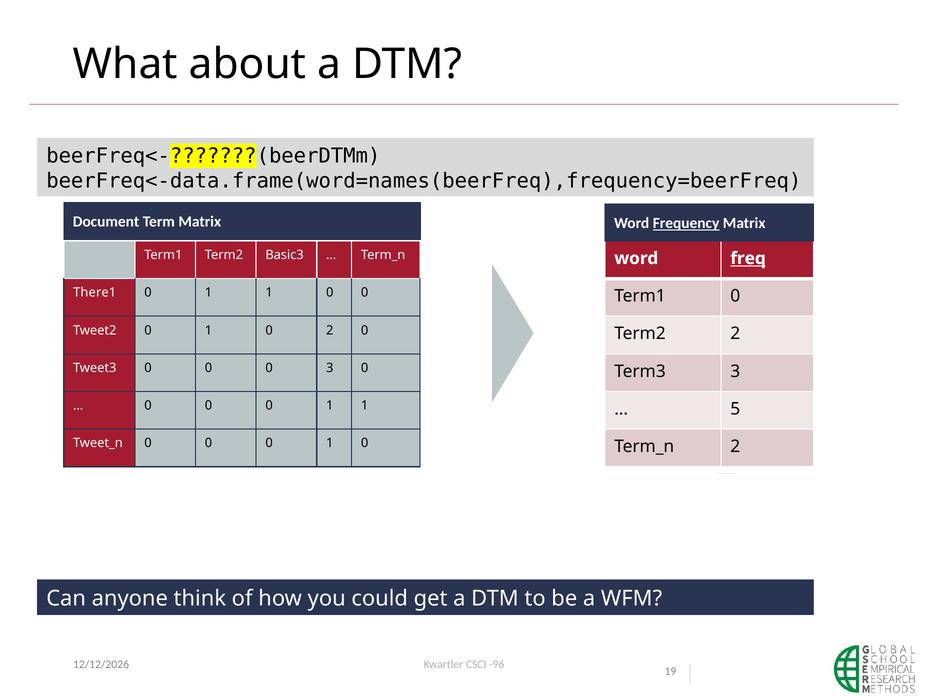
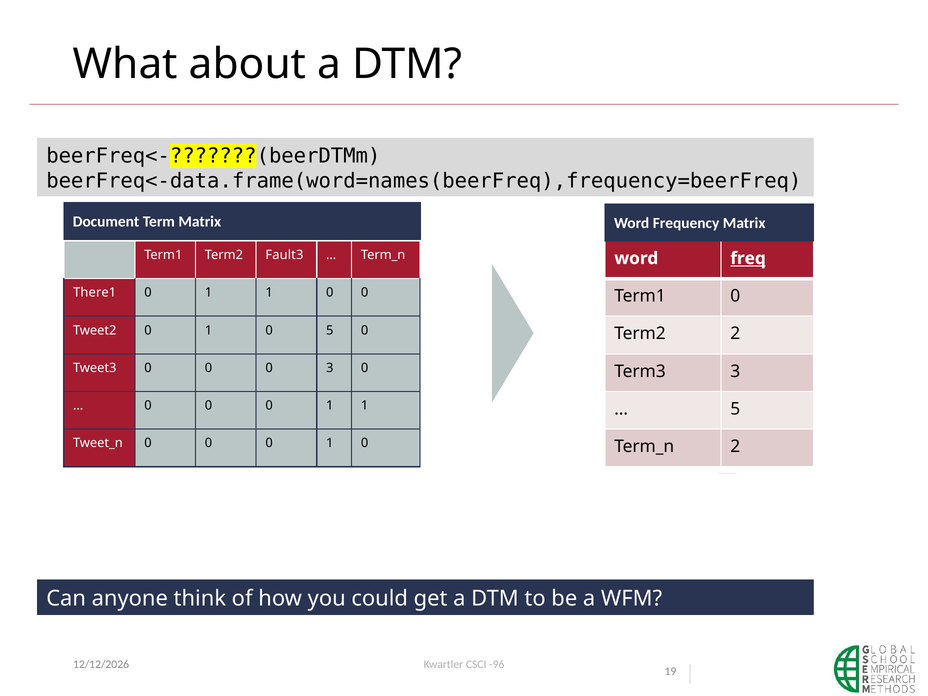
Frequency underline: present -> none
Basic3: Basic3 -> Fault3
0 2: 2 -> 5
